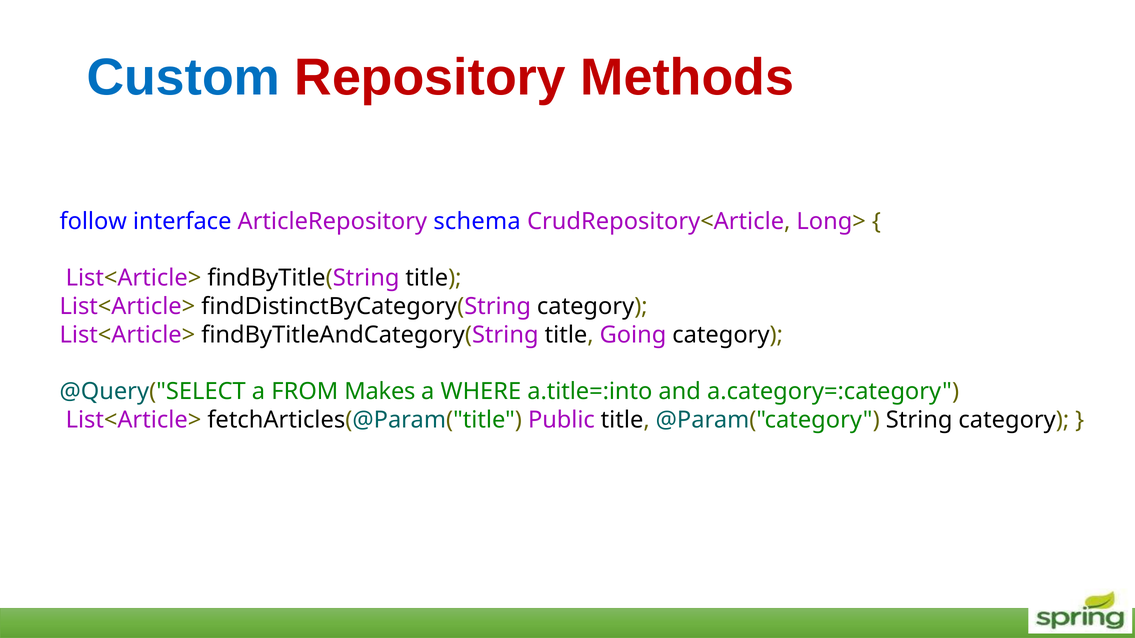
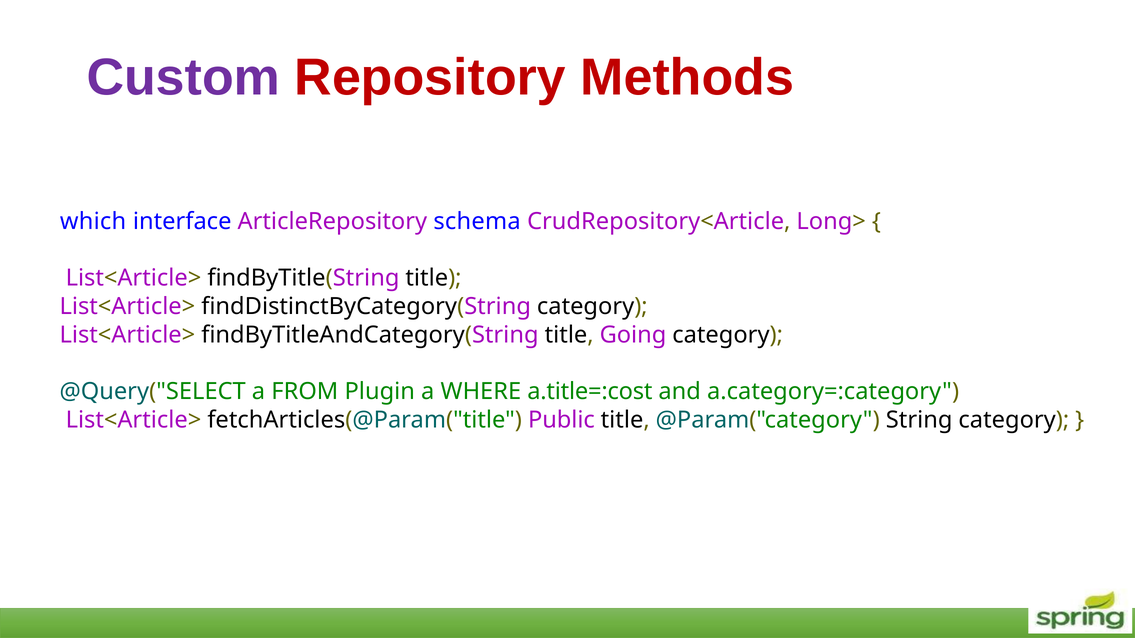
Custom colour: blue -> purple
follow: follow -> which
Makes: Makes -> Plugin
a.title=:into: a.title=:into -> a.title=:cost
